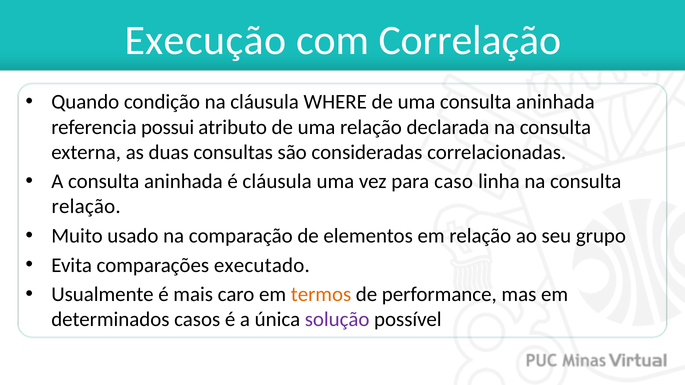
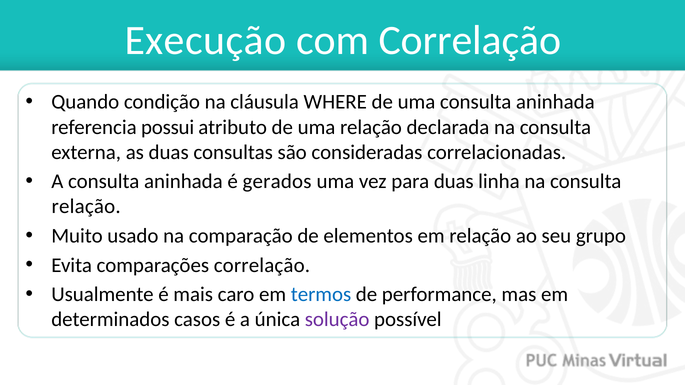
é cláusula: cláusula -> gerados
para caso: caso -> duas
comparações executado: executado -> correlação
termos colour: orange -> blue
